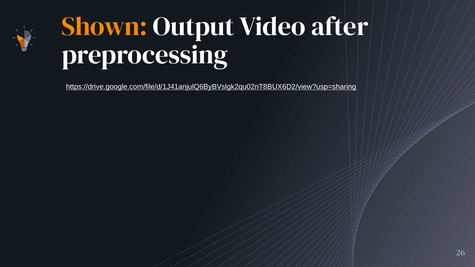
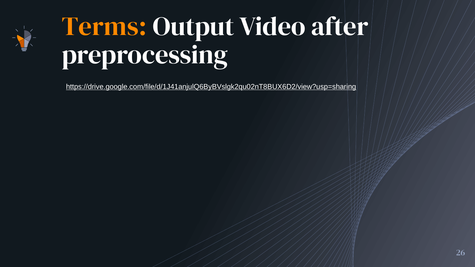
Shown: Shown -> Terms
